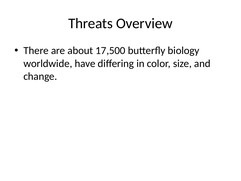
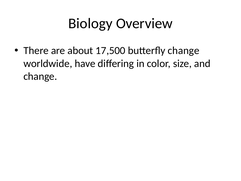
Threats: Threats -> Biology
butterfly biology: biology -> change
